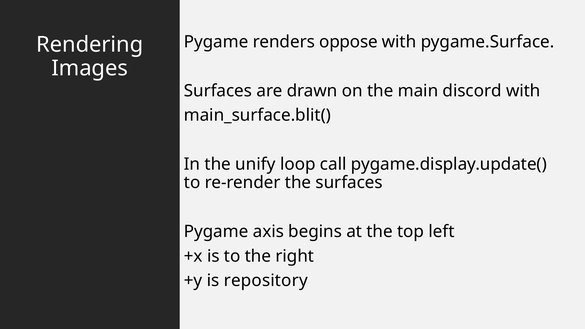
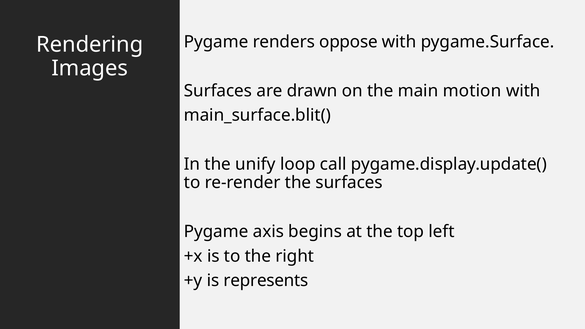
discord: discord -> motion
repository: repository -> represents
